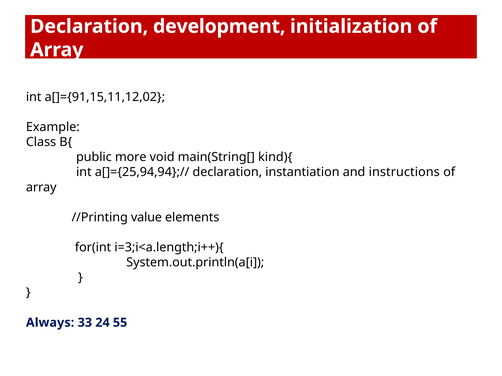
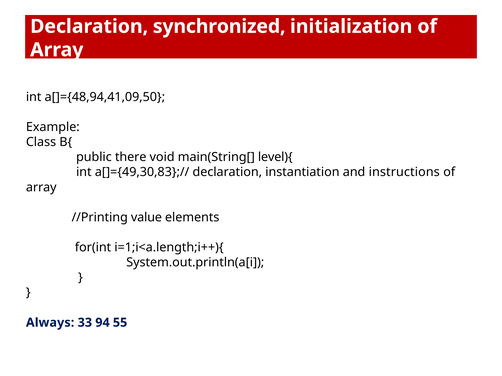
development: development -> synchronized
a[]={91,15,11,12,02: a[]={91,15,11,12,02 -> a[]={48,94,41,09,50
more: more -> there
kind){: kind){ -> level){
a[]={25,94,94};//: a[]={25,94,94};// -> a[]={49,30,83};//
i=3;i<a.length;i++){: i=3;i<a.length;i++){ -> i=1;i<a.length;i++){
24: 24 -> 94
